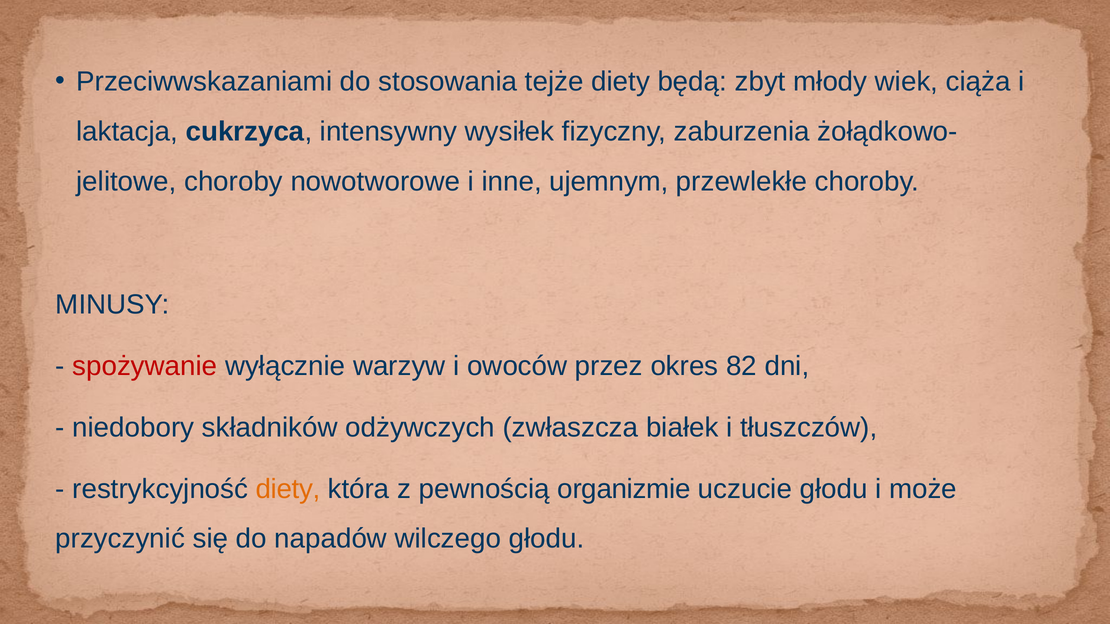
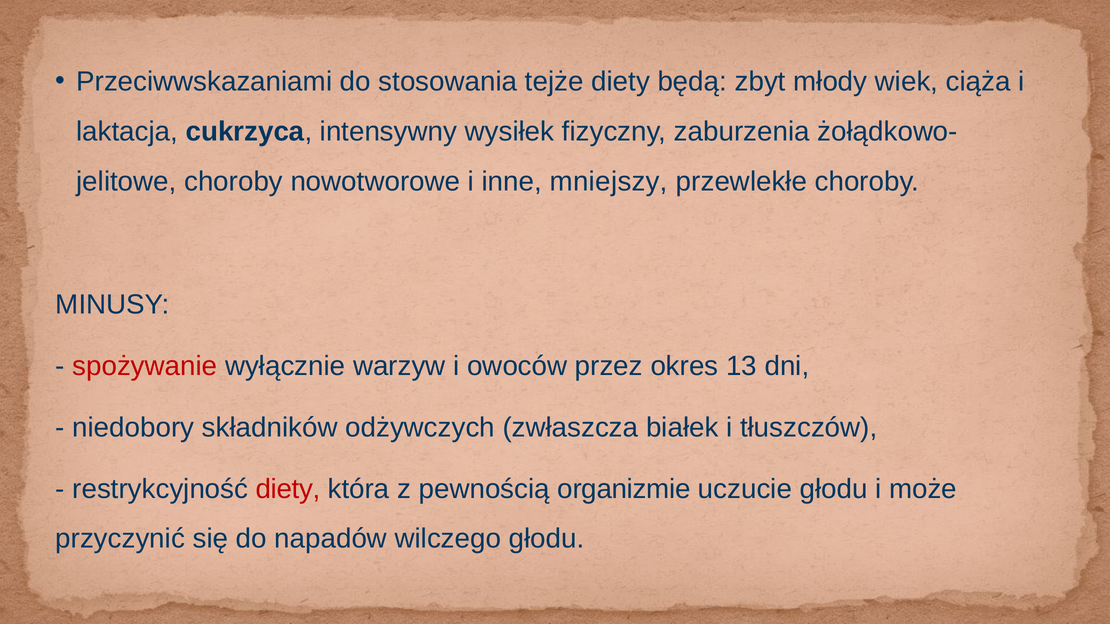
ujemnym: ujemnym -> mniejszy
82: 82 -> 13
diety at (288, 489) colour: orange -> red
